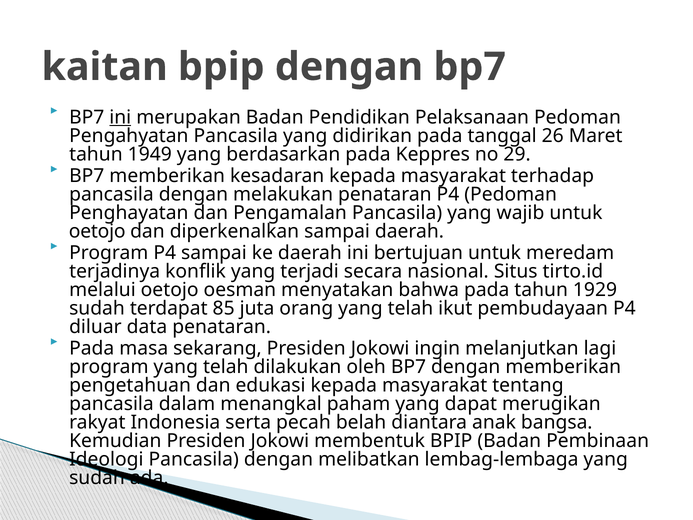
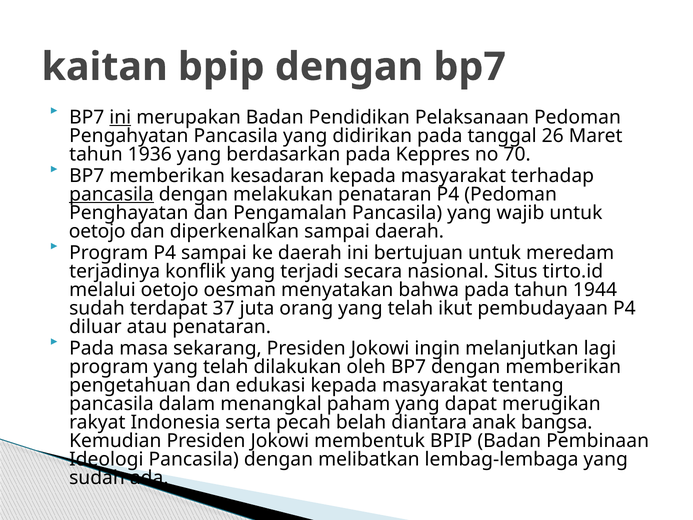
1949: 1949 -> 1936
29: 29 -> 70
pancasila at (111, 194) underline: none -> present
1929: 1929 -> 1944
85: 85 -> 37
data: data -> atau
